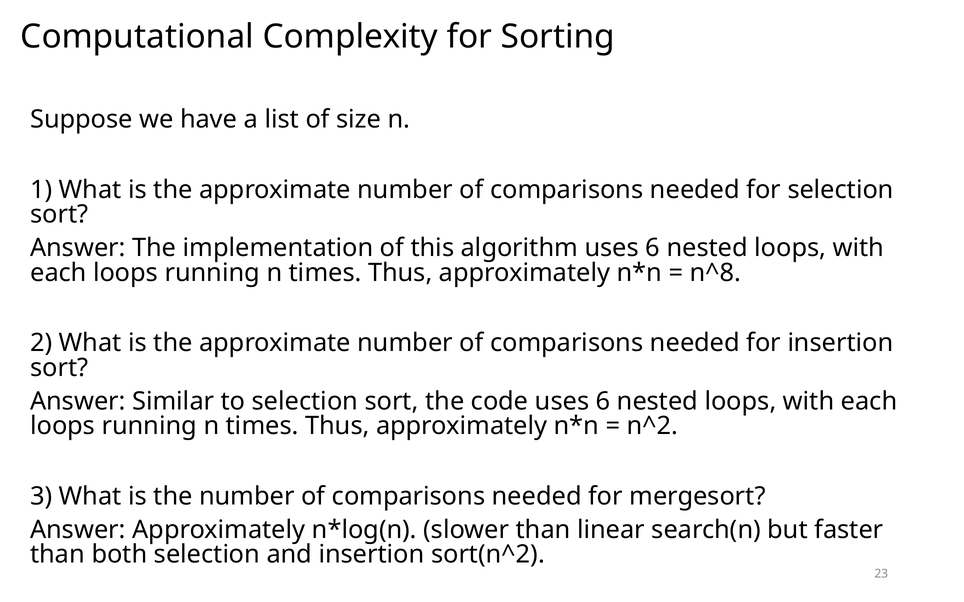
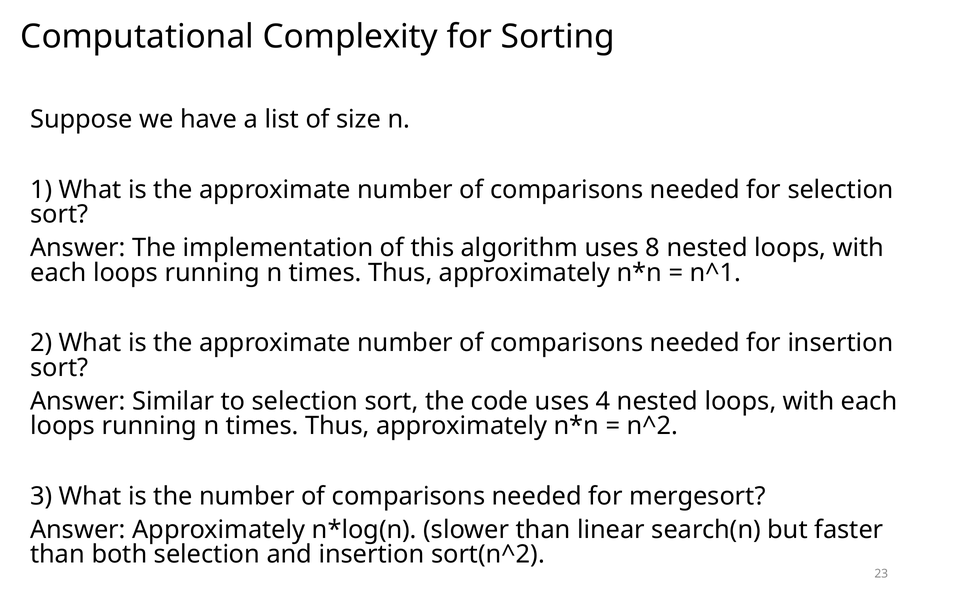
algorithm uses 6: 6 -> 8
n^8: n^8 -> n^1
code uses 6: 6 -> 4
